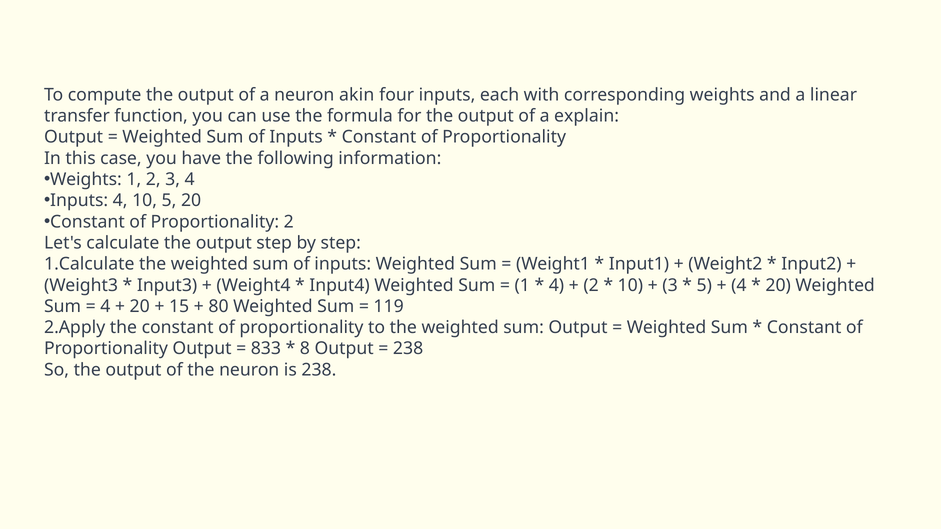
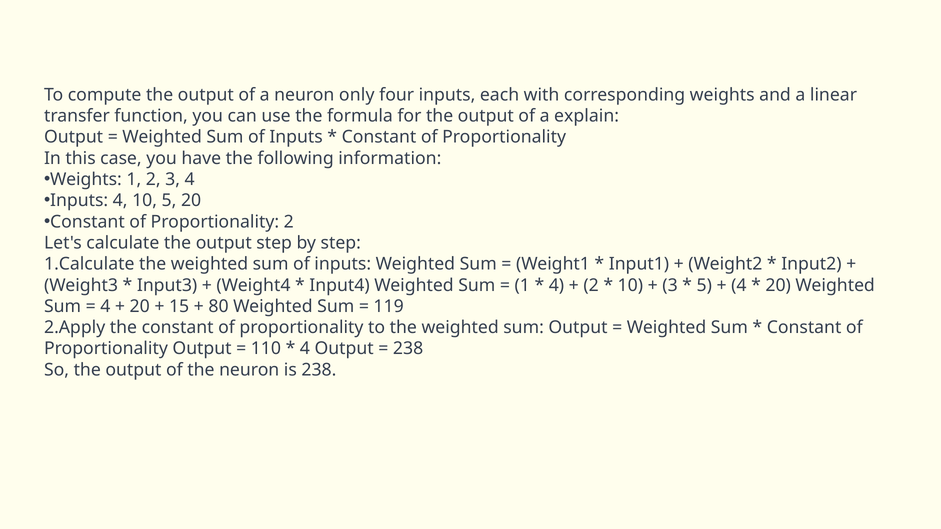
akin: akin -> only
833: 833 -> 110
8 at (305, 349): 8 -> 4
